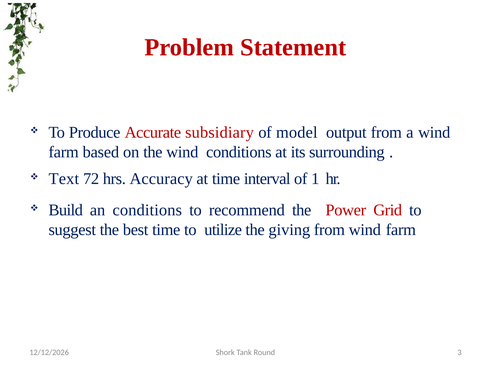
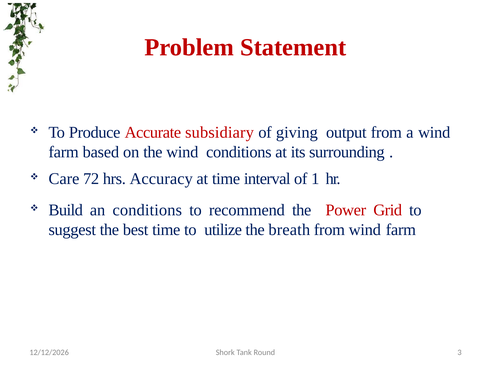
model: model -> giving
Text: Text -> Care
giving: giving -> breath
